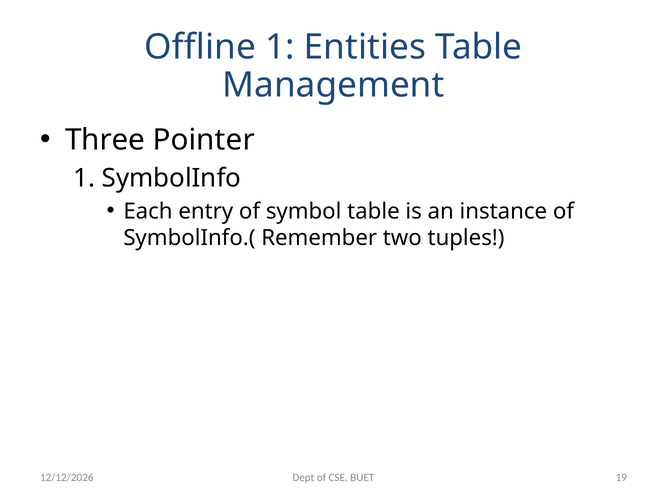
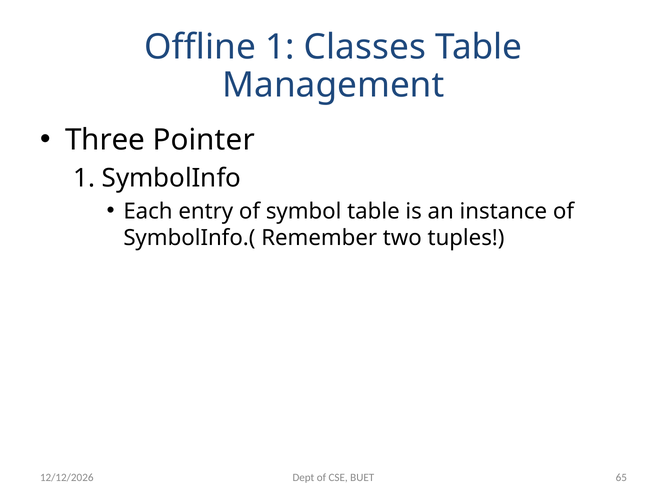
Entities: Entities -> Classes
19: 19 -> 65
